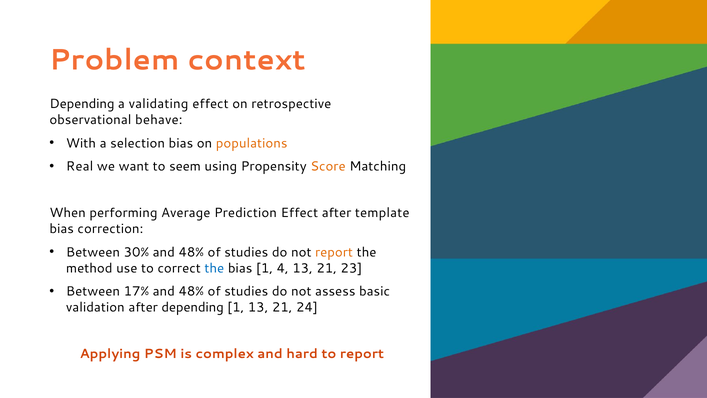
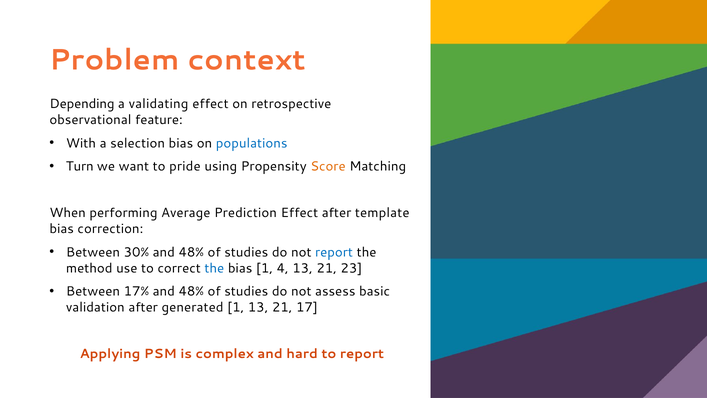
behave: behave -> feature
populations colour: orange -> blue
Real: Real -> Turn
seem: seem -> pride
report at (334, 252) colour: orange -> blue
after depending: depending -> generated
24: 24 -> 17
